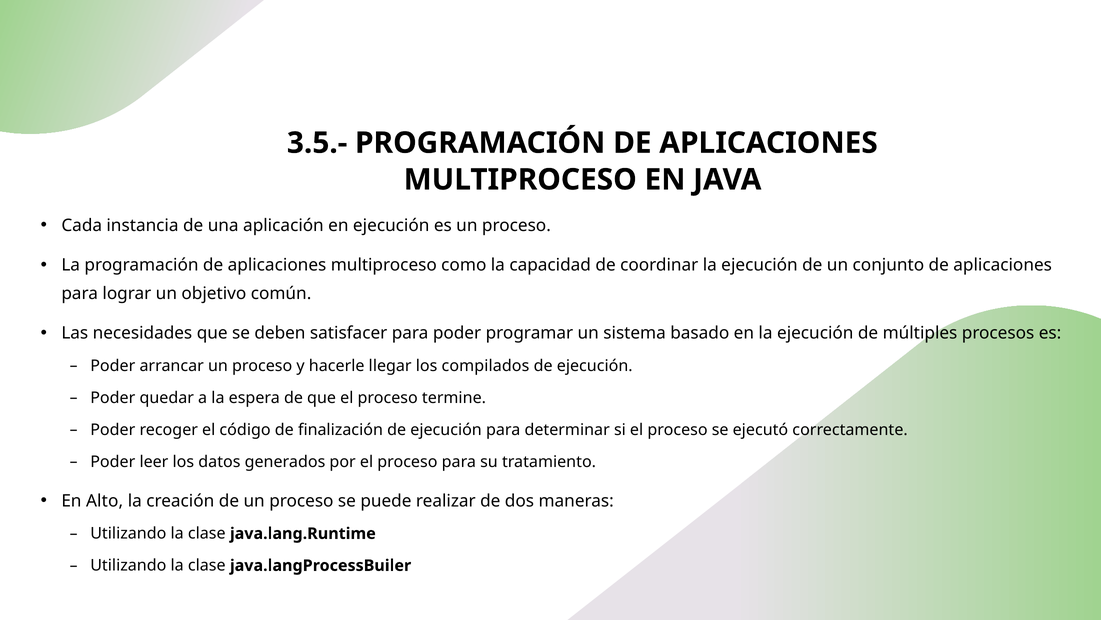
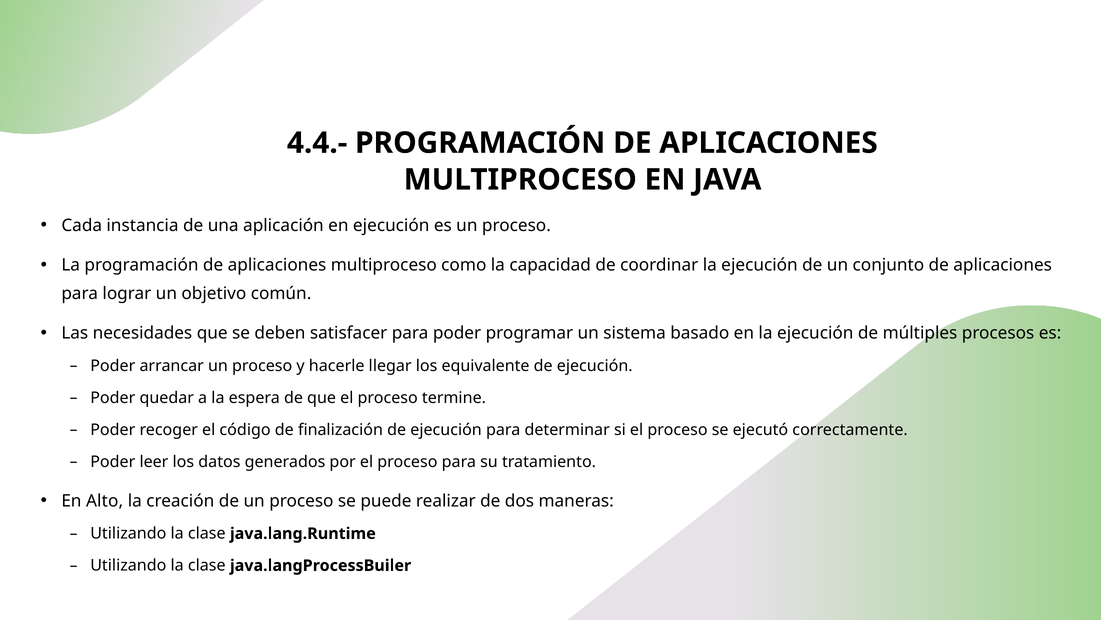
3.5.-: 3.5.- -> 4.4.-
compilados: compilados -> equivalente
